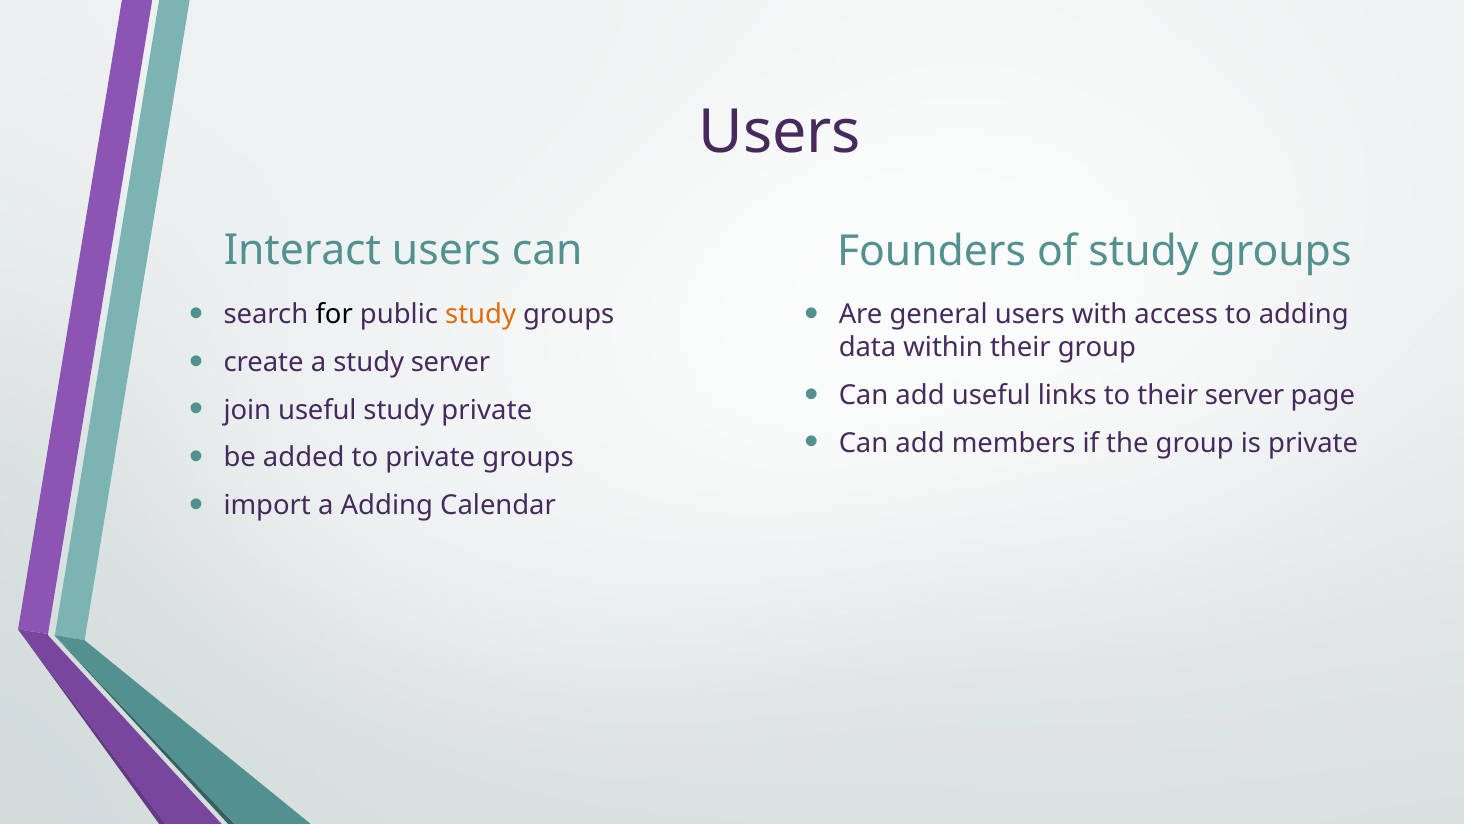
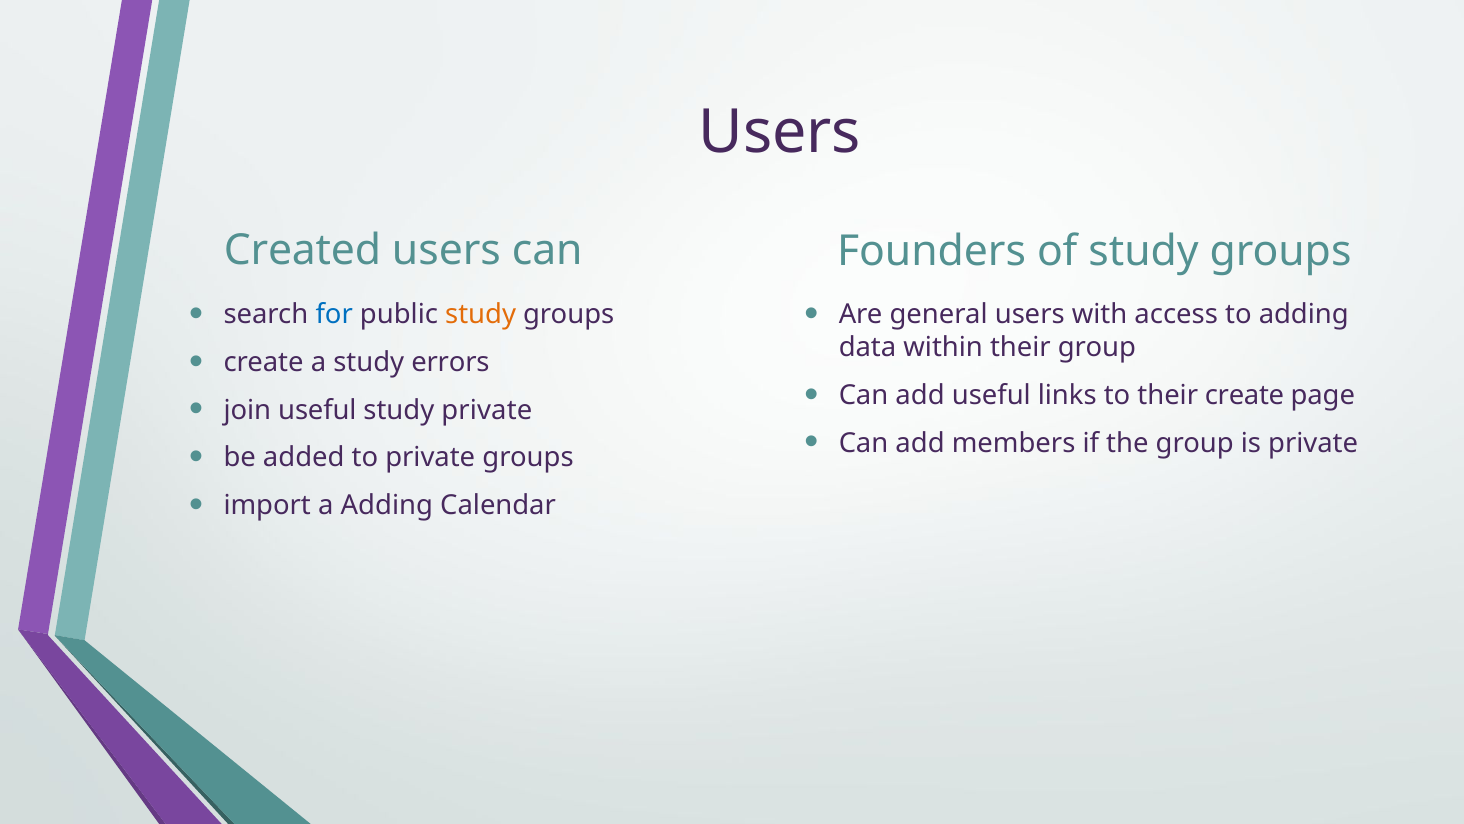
Interact: Interact -> Created
for colour: black -> blue
study server: server -> errors
their server: server -> create
